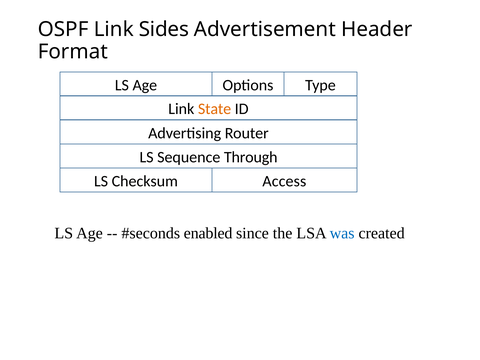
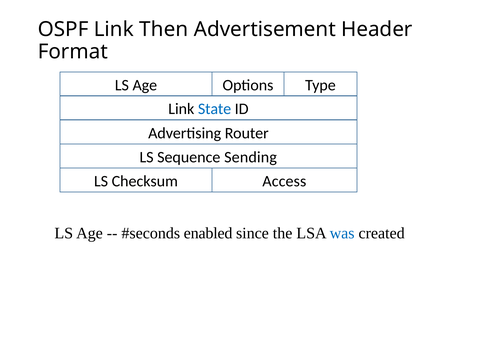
Sides: Sides -> Then
State colour: orange -> blue
Through: Through -> Sending
